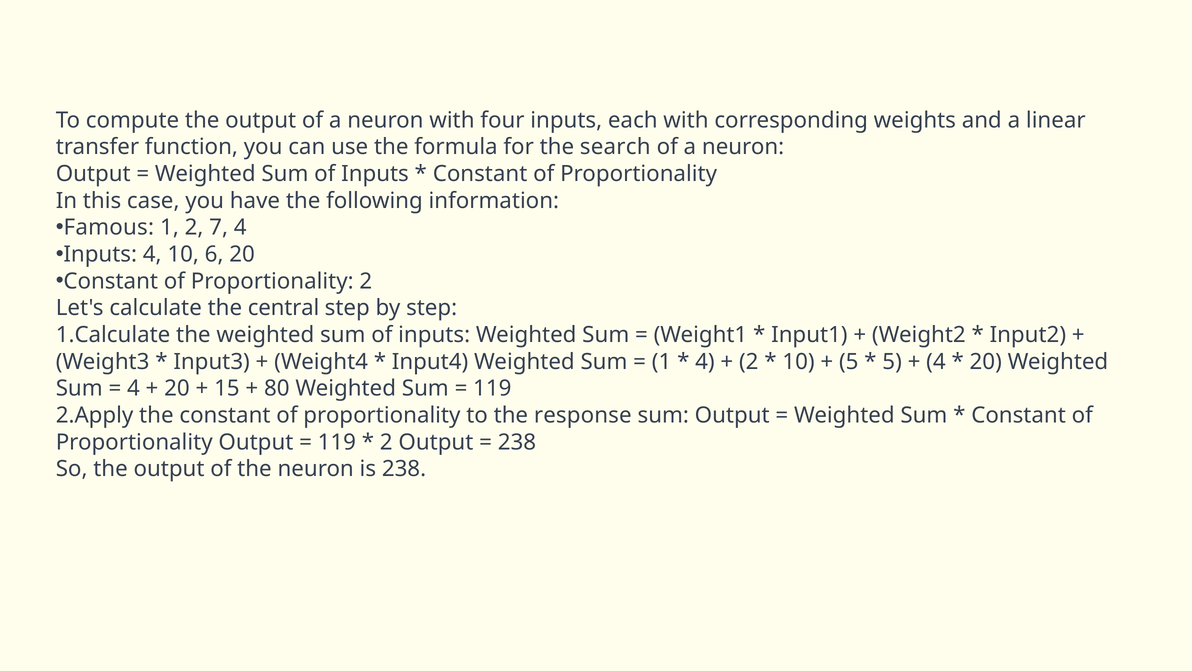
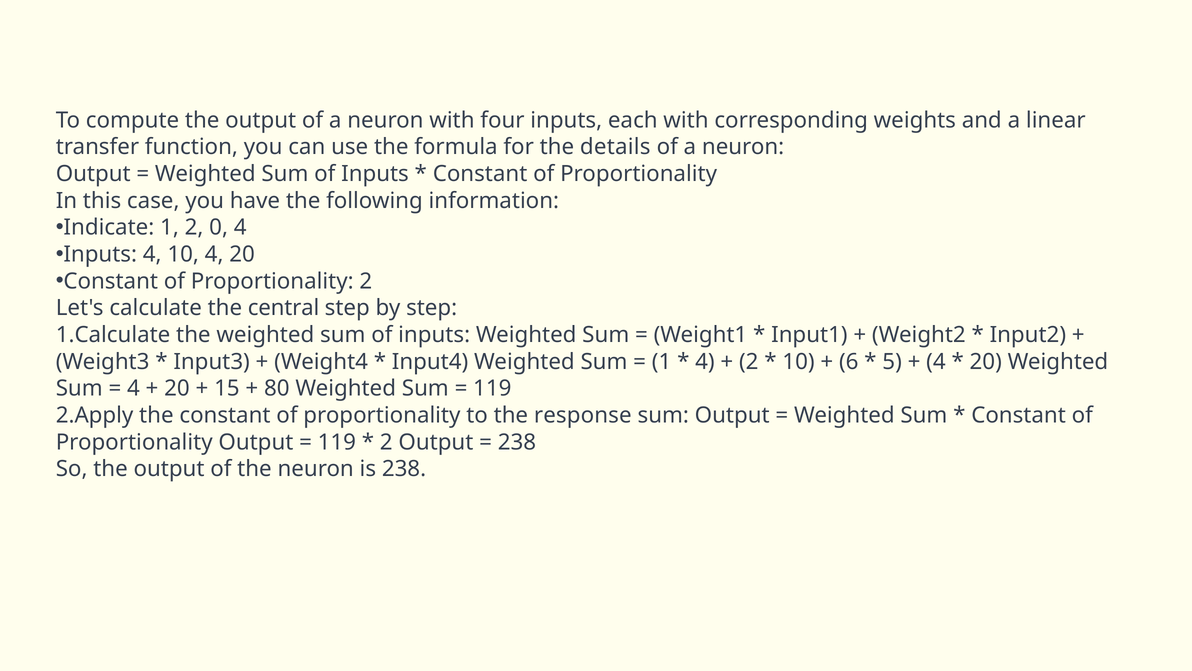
search: search -> details
Famous: Famous -> Indicate
7: 7 -> 0
10 6: 6 -> 4
5 at (849, 361): 5 -> 6
